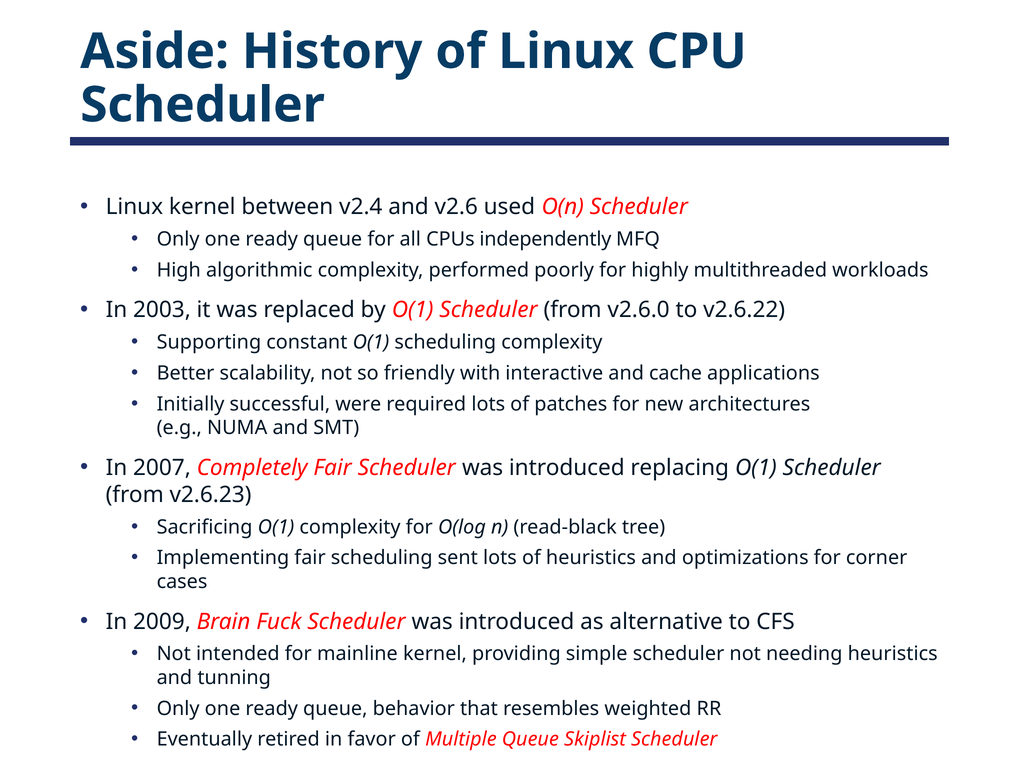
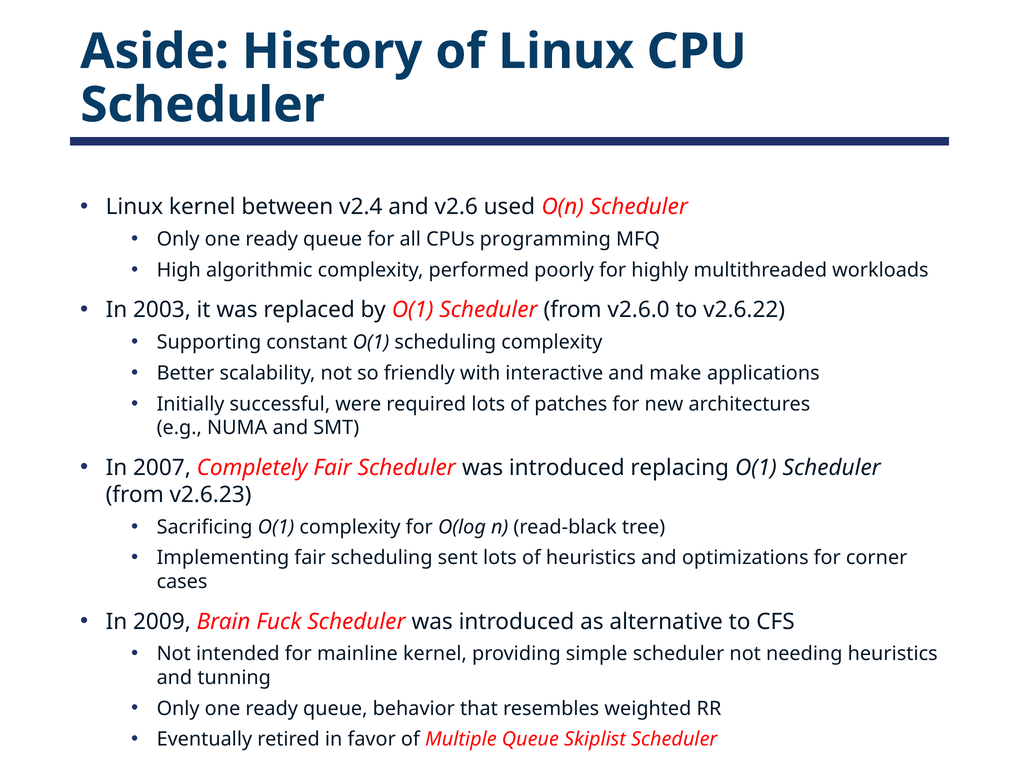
independently: independently -> programming
cache: cache -> make
